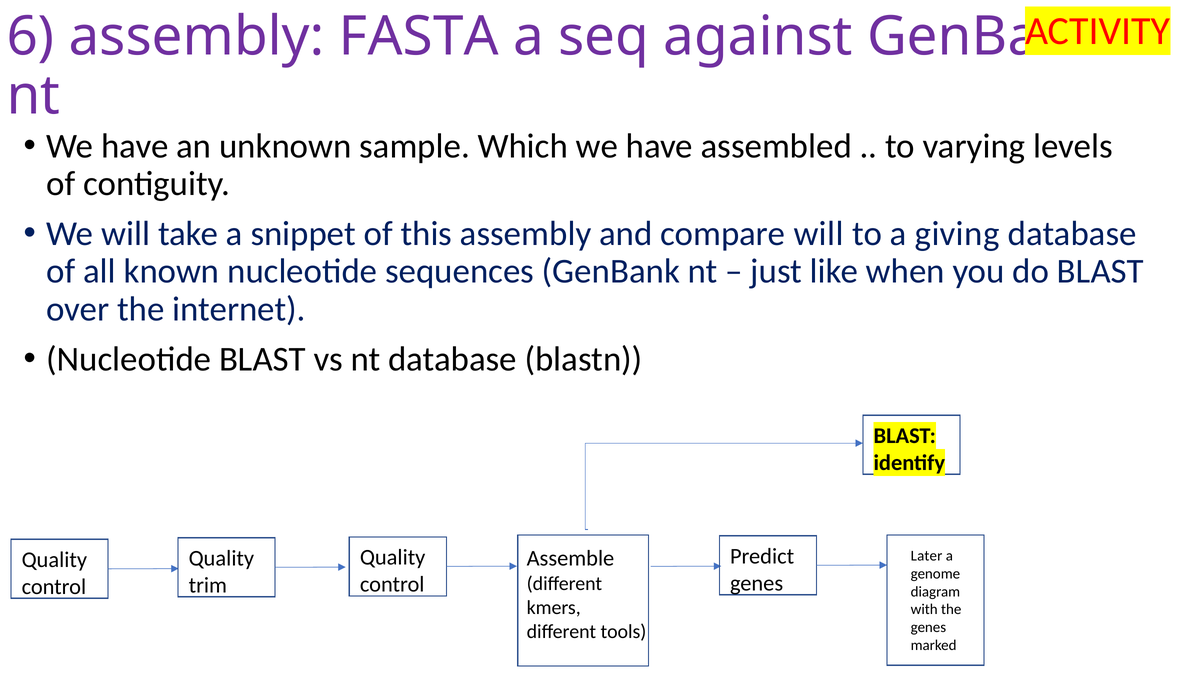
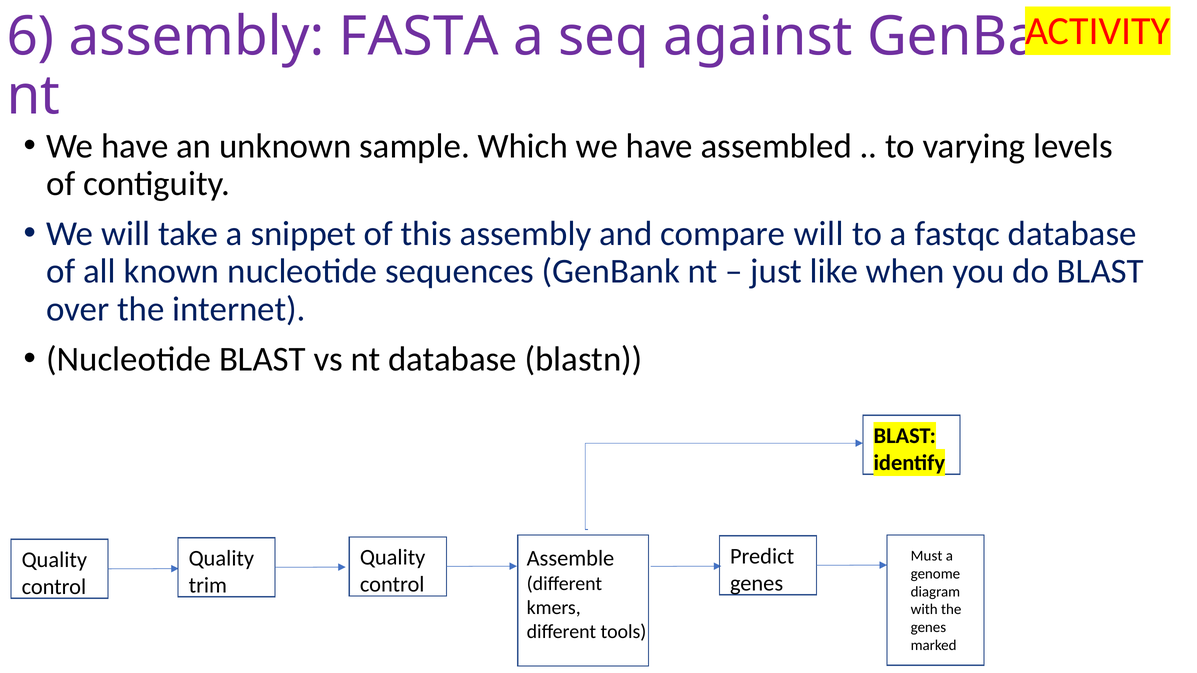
giving: giving -> fastqc
Later: Later -> Must
